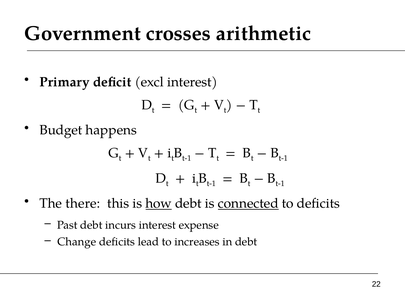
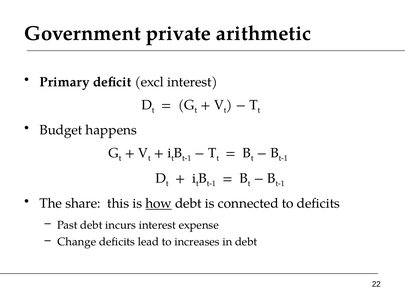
crosses: crosses -> private
there: there -> share
connected underline: present -> none
